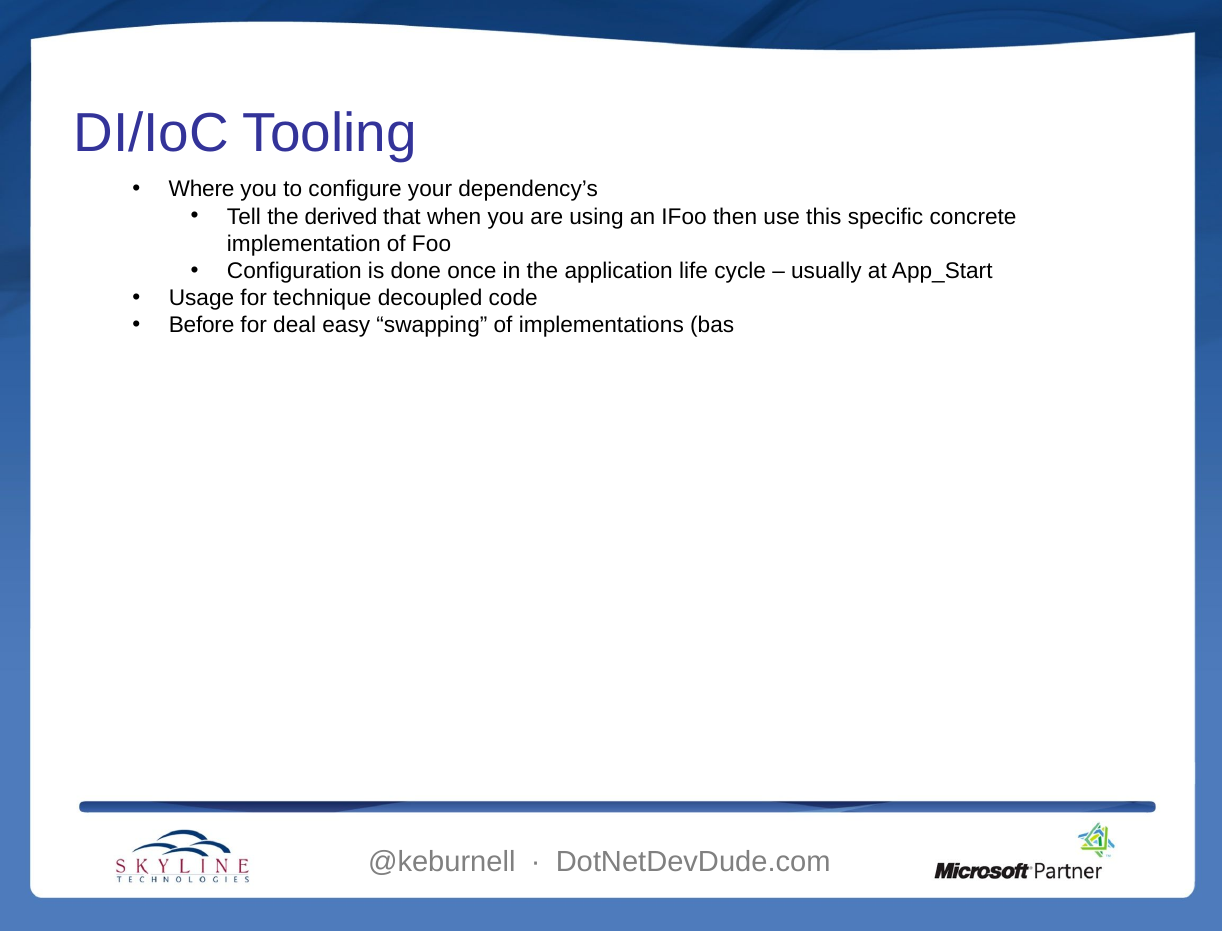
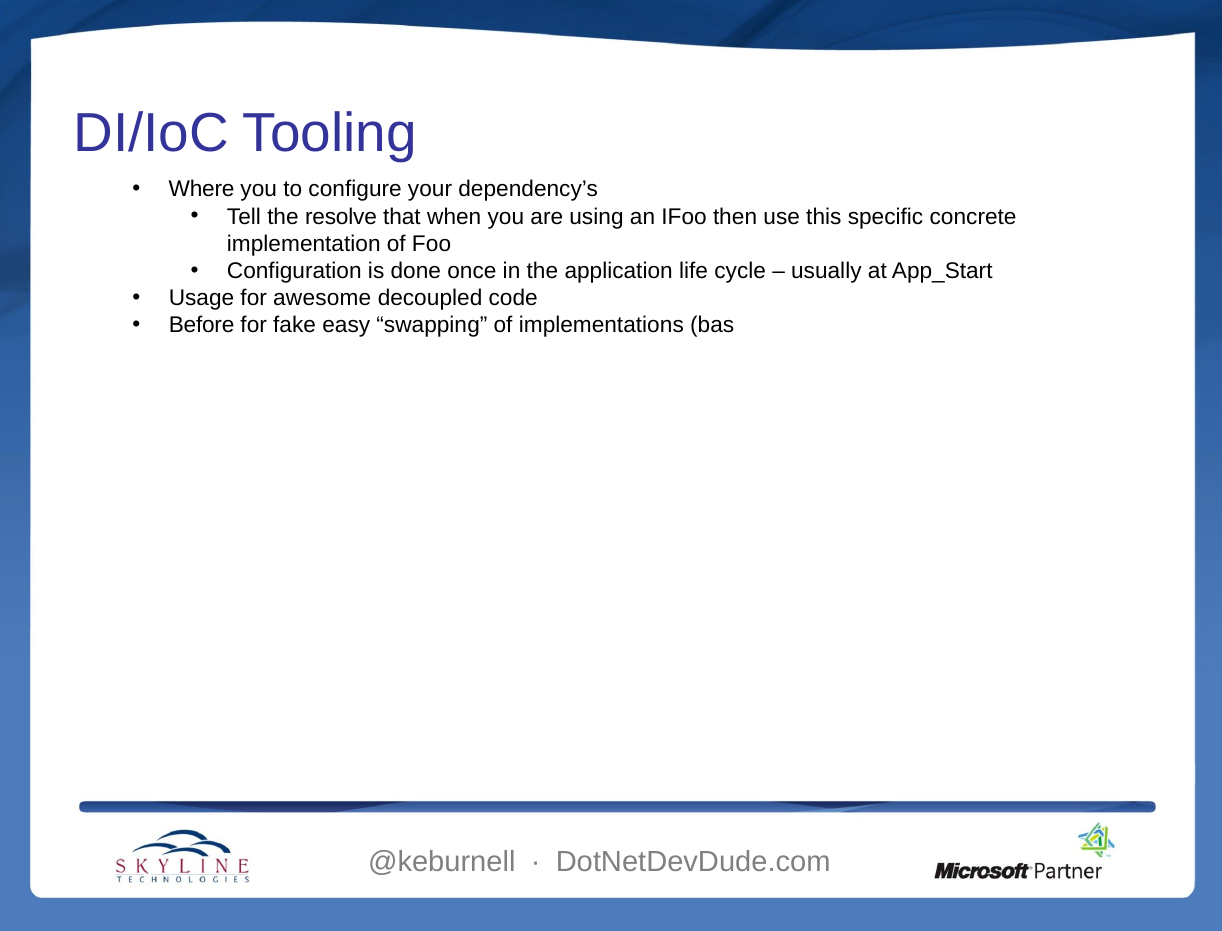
derived: derived -> resolve
technique: technique -> awesome
deal: deal -> fake
